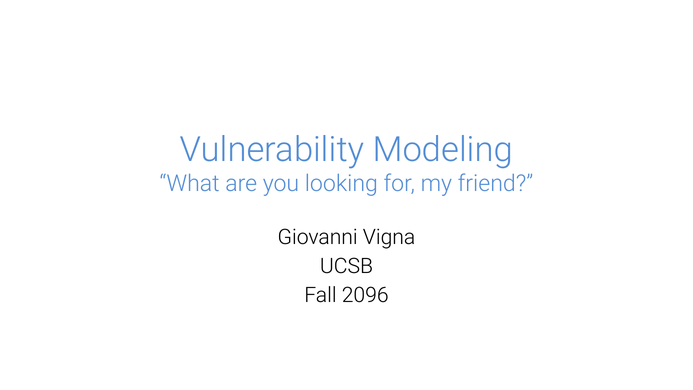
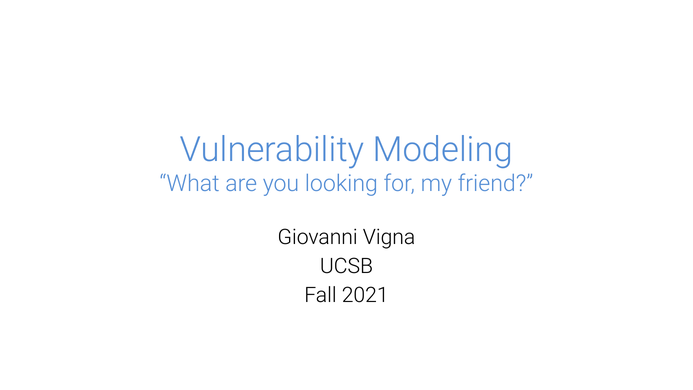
2096: 2096 -> 2021
